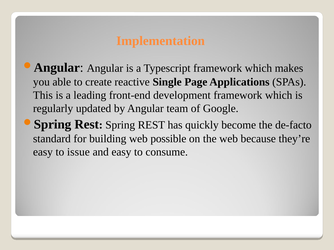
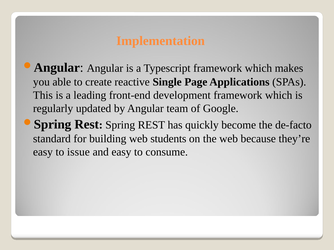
possible: possible -> students
